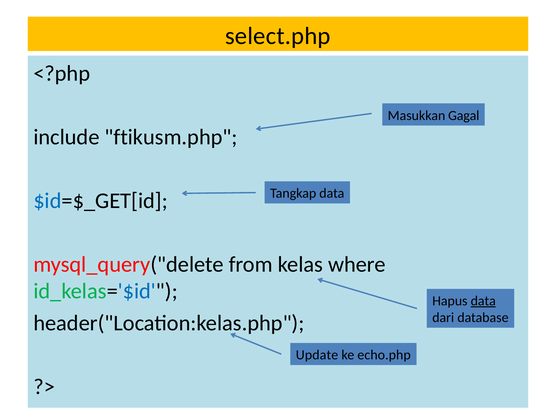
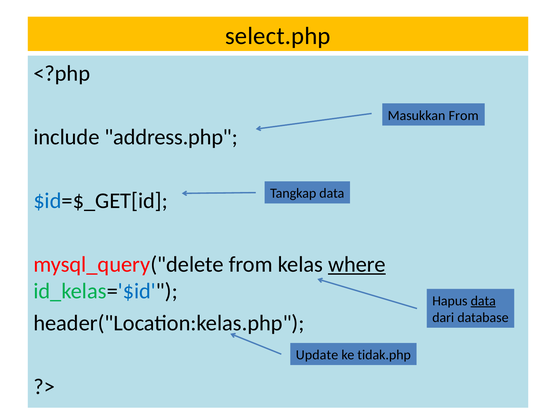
Masukkan Gagal: Gagal -> From
ftikusm.php: ftikusm.php -> address.php
where underline: none -> present
echo.php: echo.php -> tidak.php
